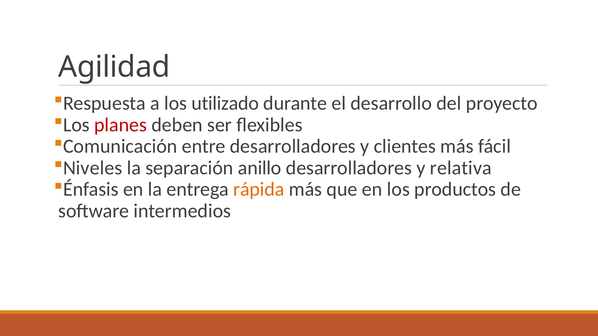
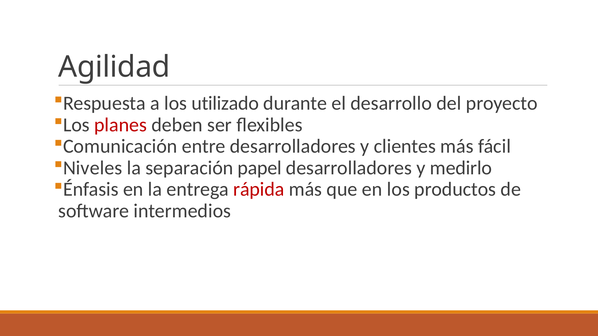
anillo: anillo -> papel
relativa: relativa -> medirlo
rápida colour: orange -> red
